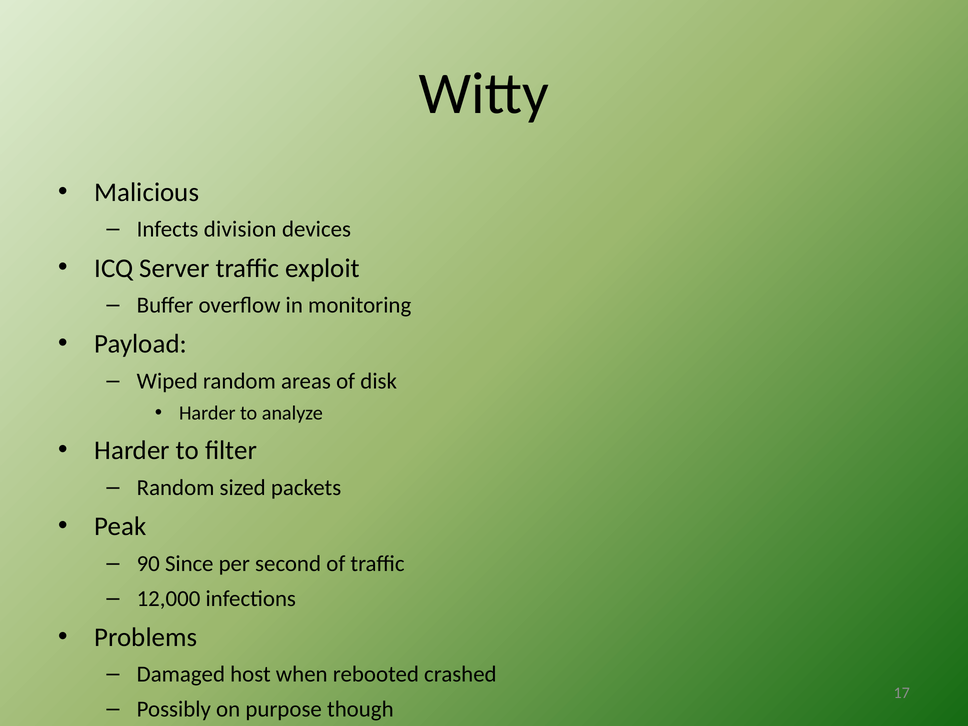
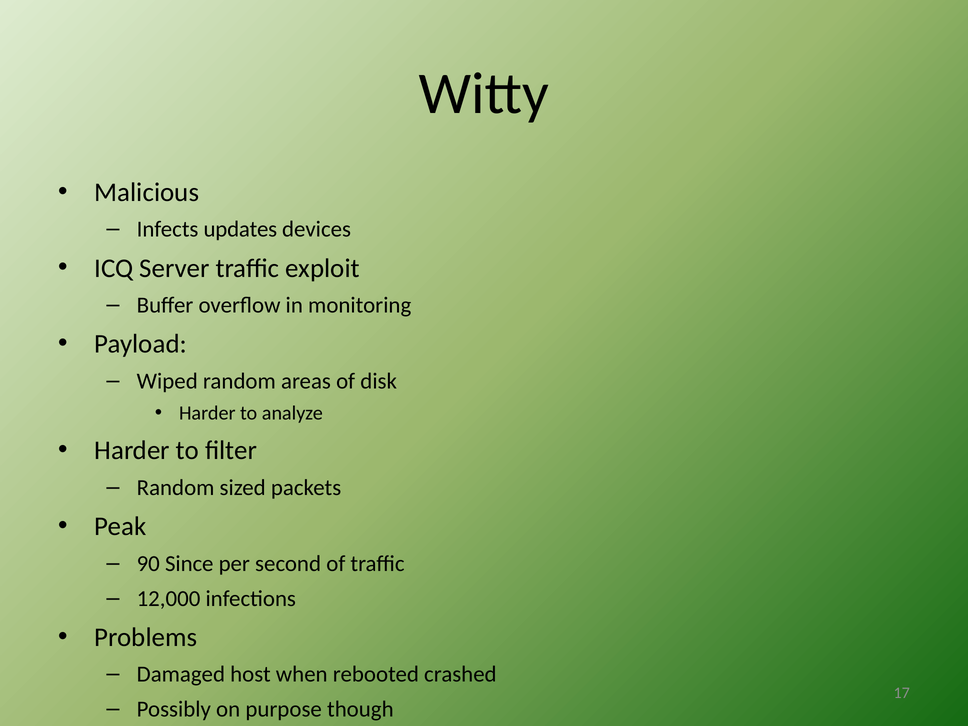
division: division -> updates
